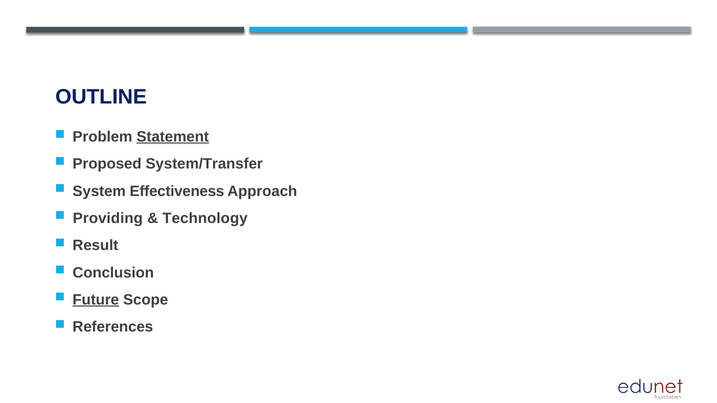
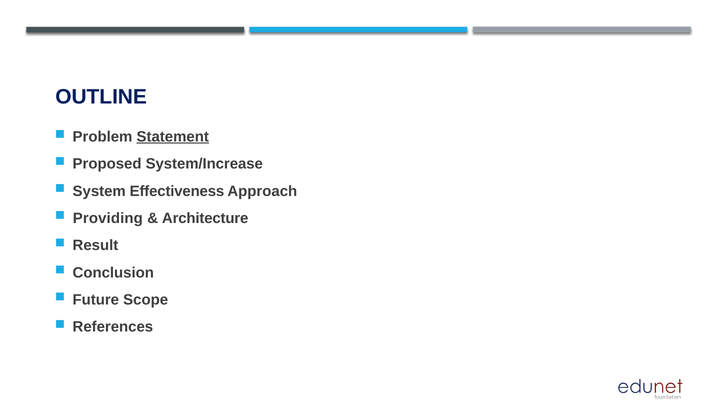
System/Transfer: System/Transfer -> System/Increase
Technology: Technology -> Architecture
Future underline: present -> none
